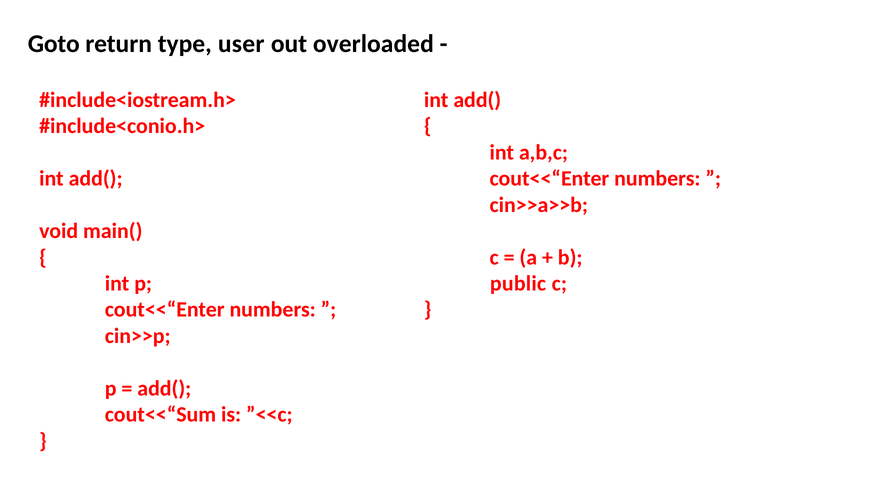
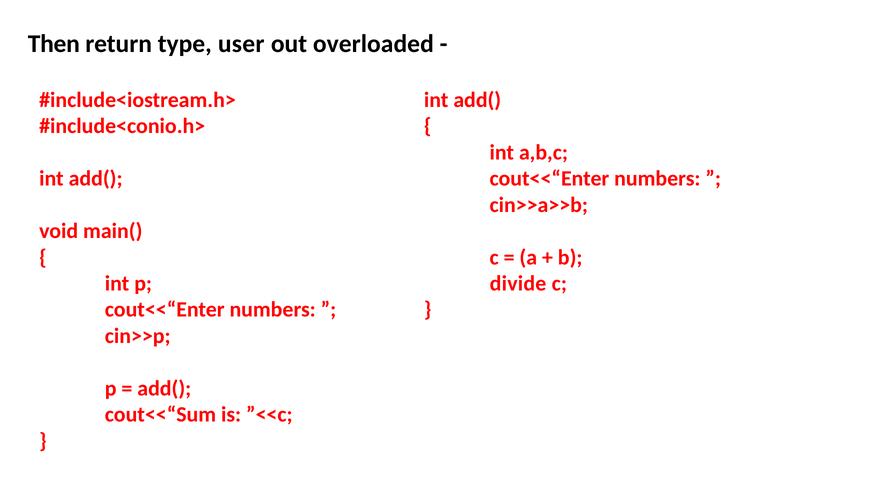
Goto: Goto -> Then
public: public -> divide
